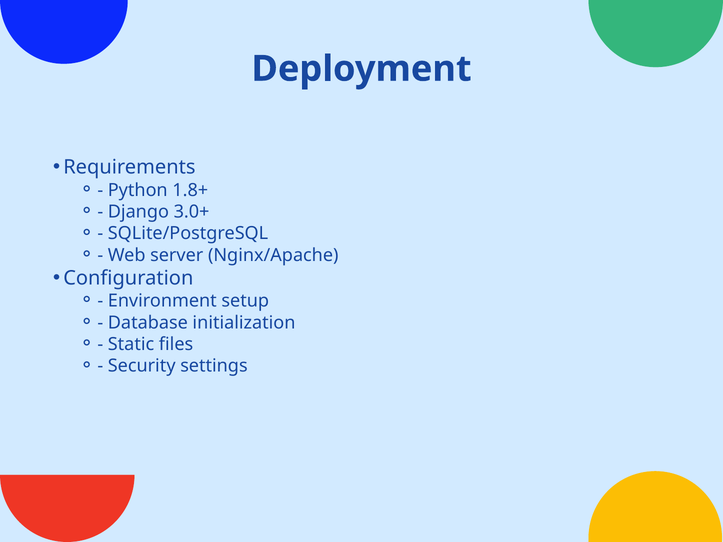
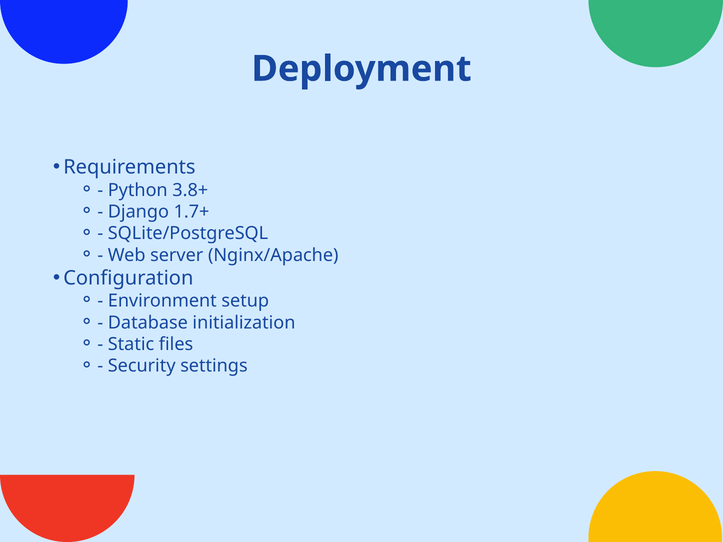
1.8+: 1.8+ -> 3.8+
3.0+: 3.0+ -> 1.7+
